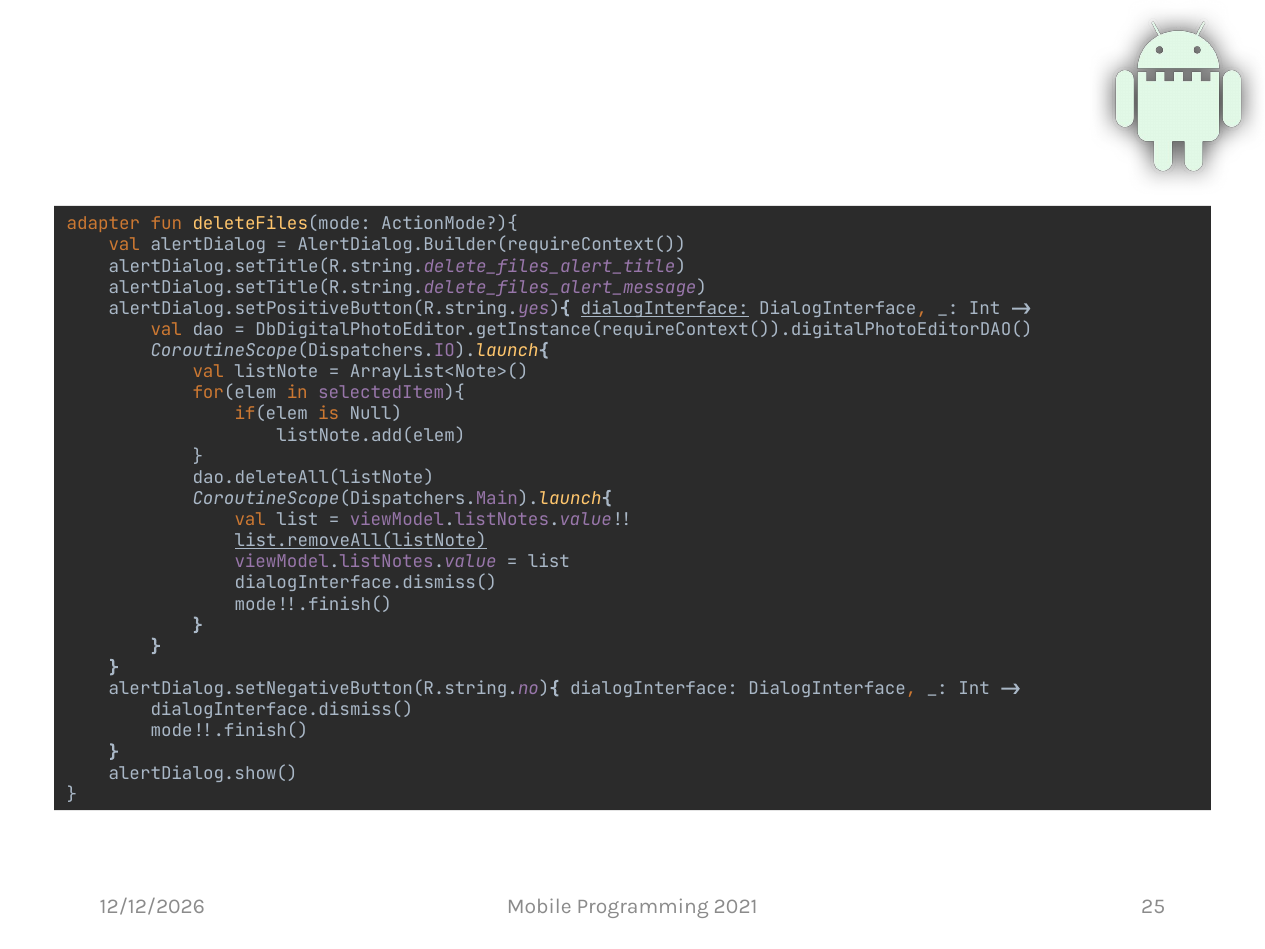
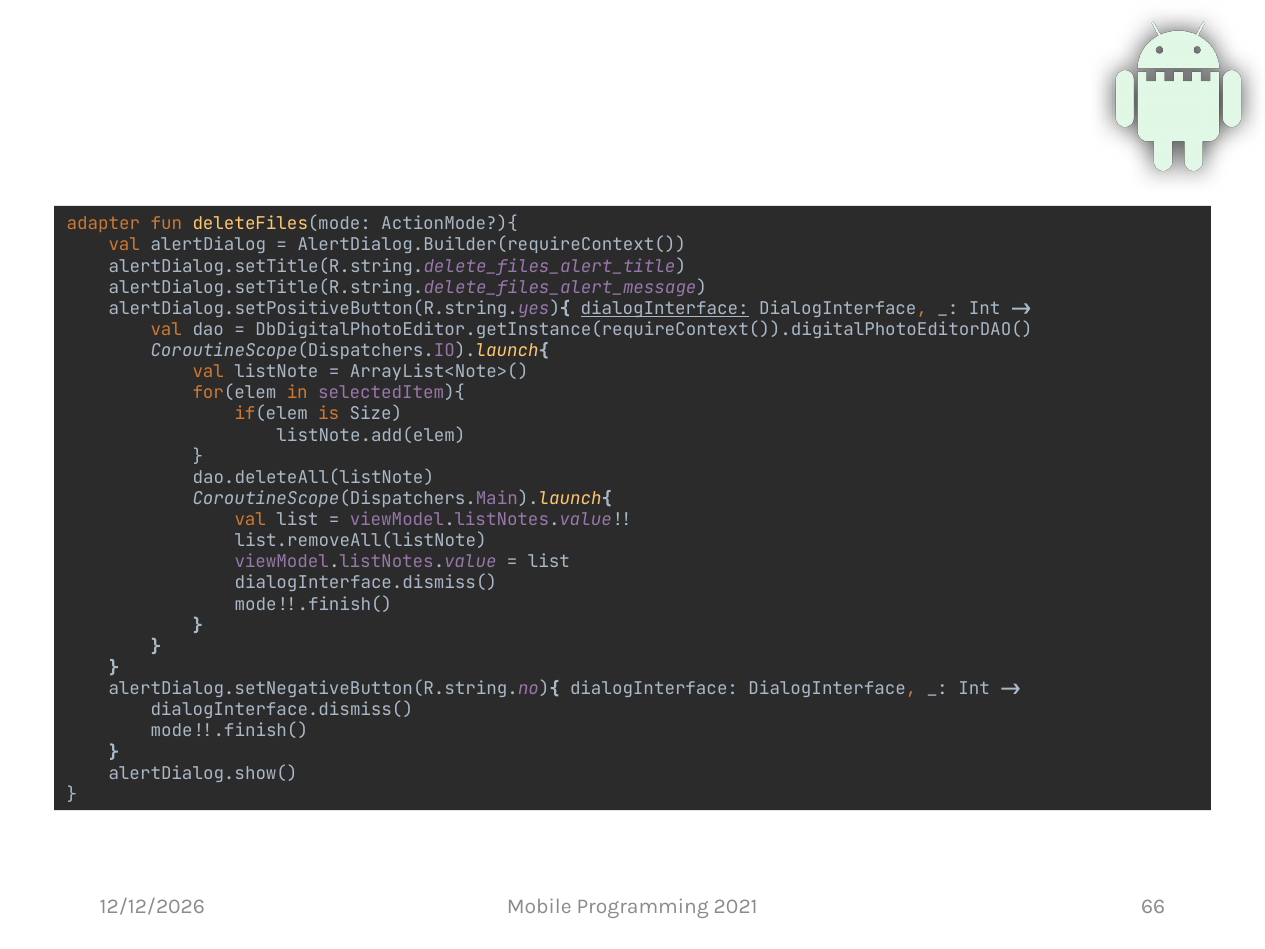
Null: Null -> Size
list.removeAll(listNote underline: present -> none
25: 25 -> 66
